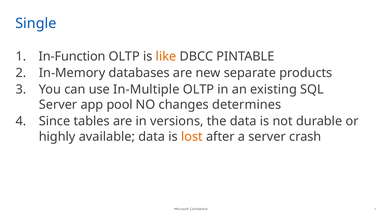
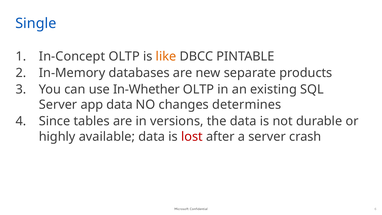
In-Function: In-Function -> In-Concept
In-Multiple: In-Multiple -> In-Whether
app pool: pool -> data
lost colour: orange -> red
